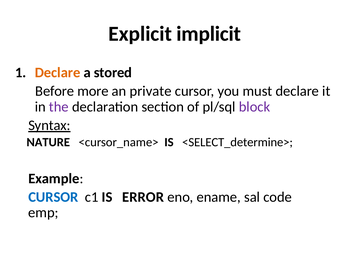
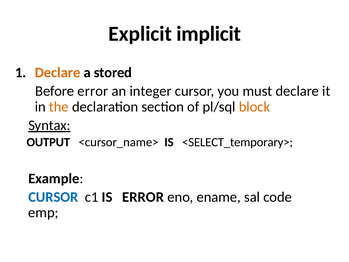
Before more: more -> error
private: private -> integer
the colour: purple -> orange
block colour: purple -> orange
NATURE: NATURE -> OUTPUT
<SELECT_determine>: <SELECT_determine> -> <SELECT_temporary>
